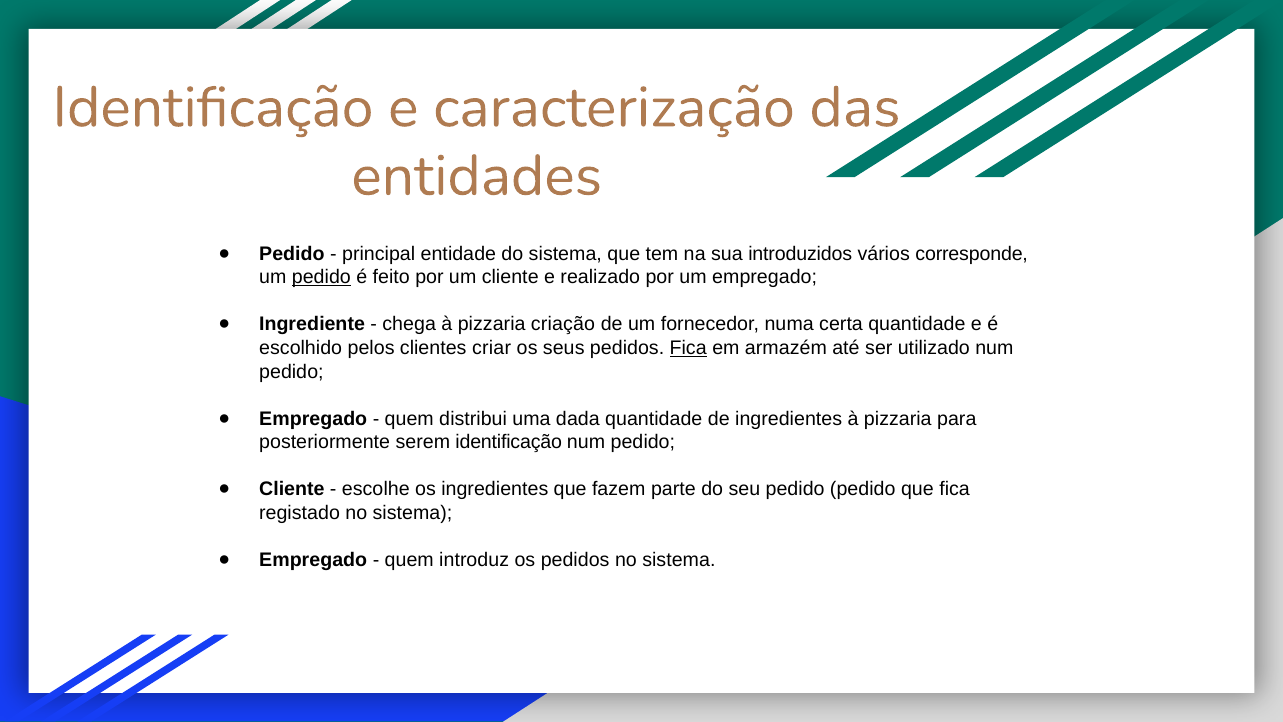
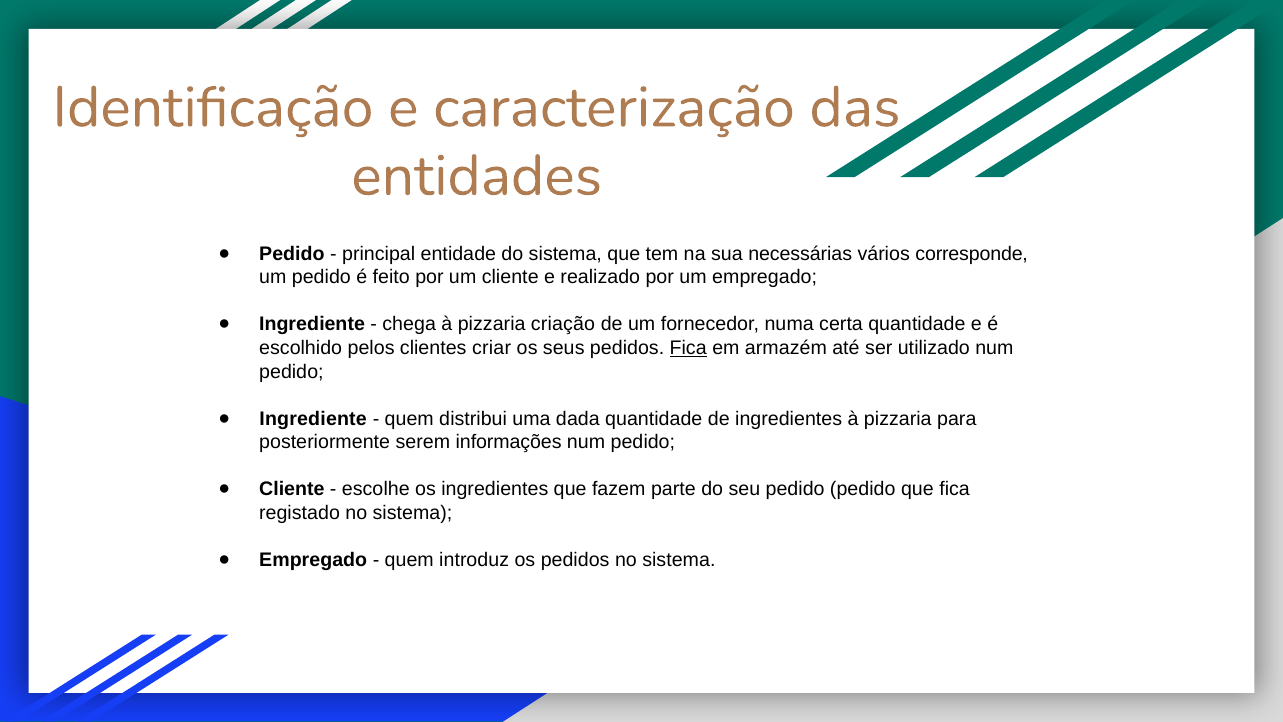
introduzidos: introduzidos -> necessárias
pedido at (321, 277) underline: present -> none
Empregado at (313, 418): Empregado -> Ingrediente
serem identificação: identificação -> informações
